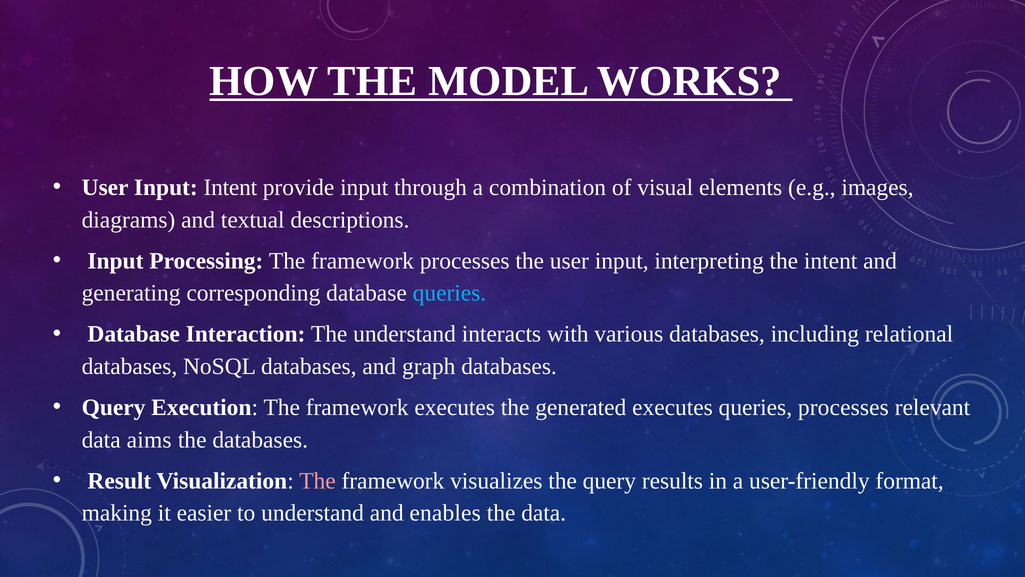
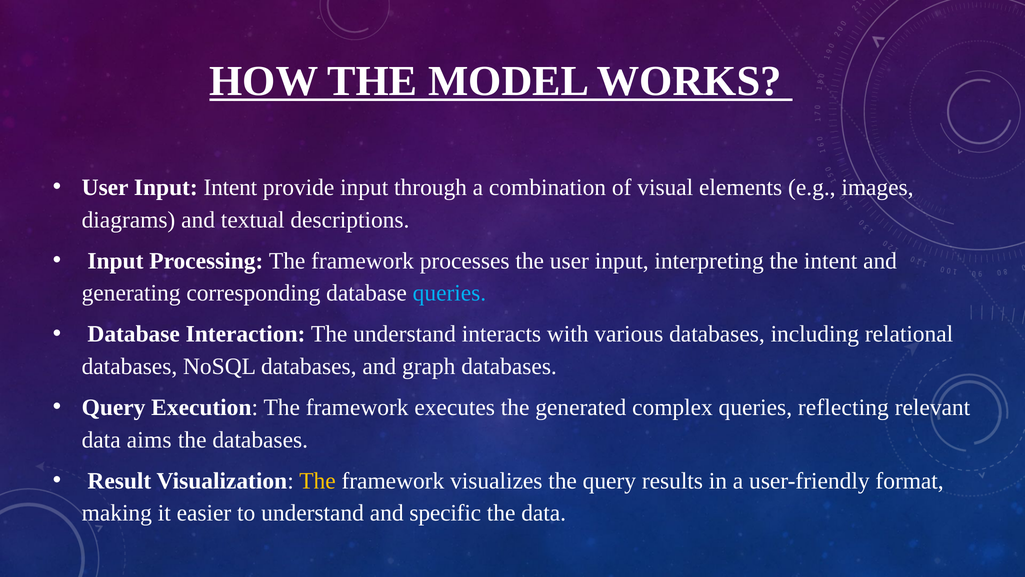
generated executes: executes -> complex
queries processes: processes -> reflecting
The at (318, 480) colour: pink -> yellow
enables: enables -> specific
